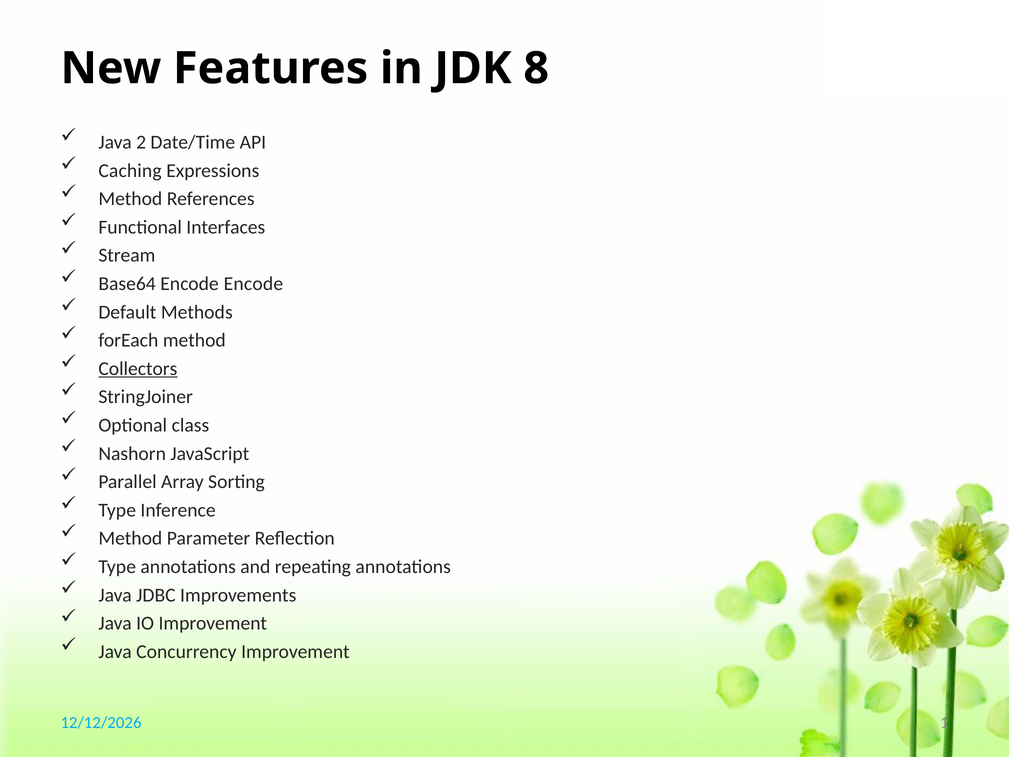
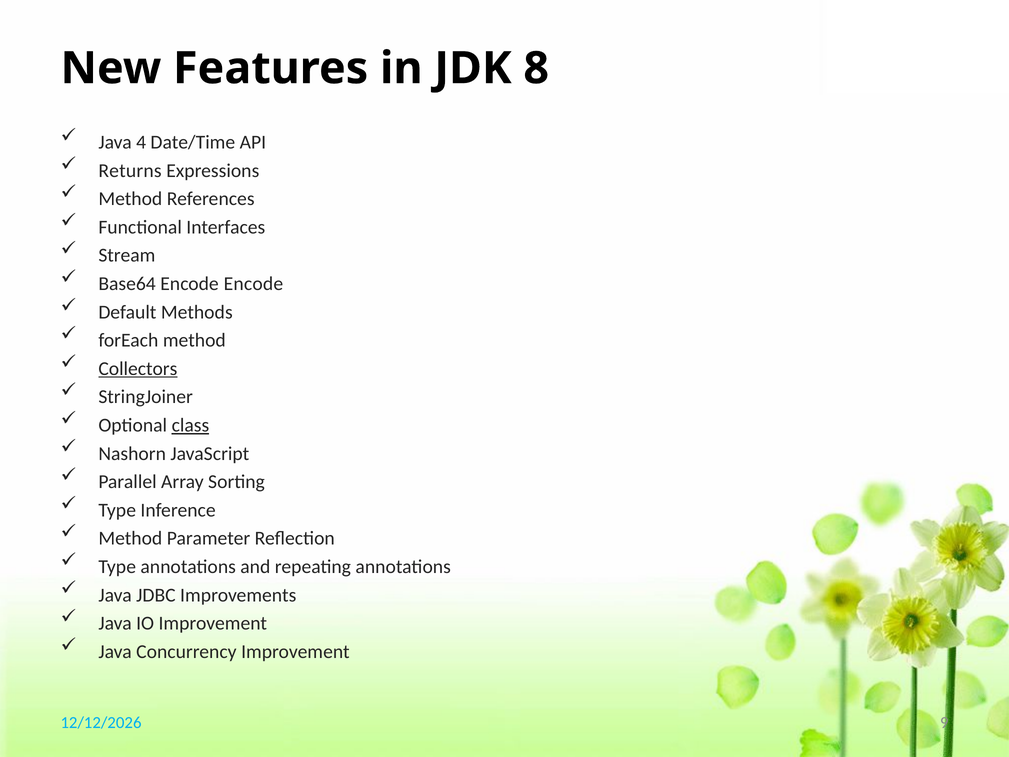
2: 2 -> 4
Caching: Caching -> Returns
class underline: none -> present
1: 1 -> 9
